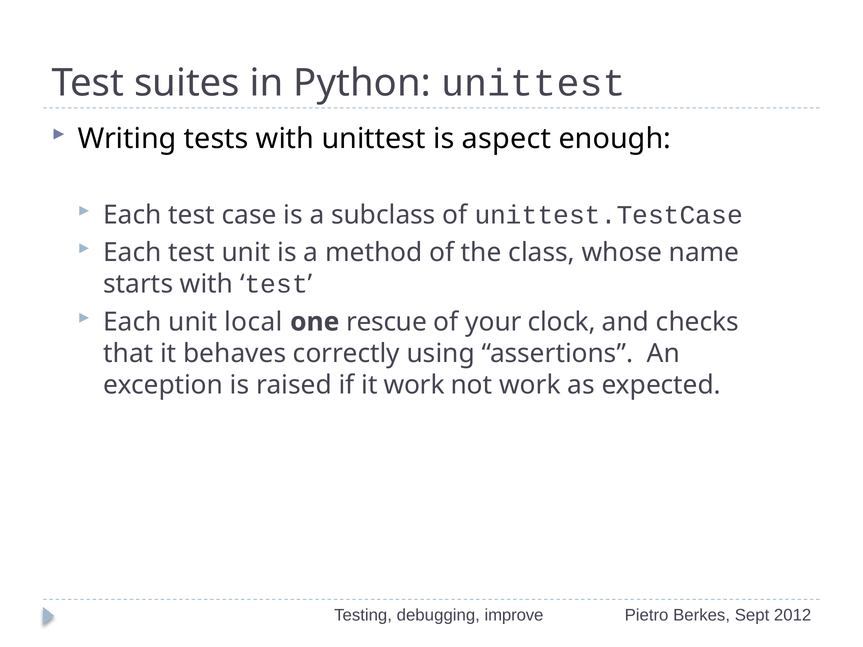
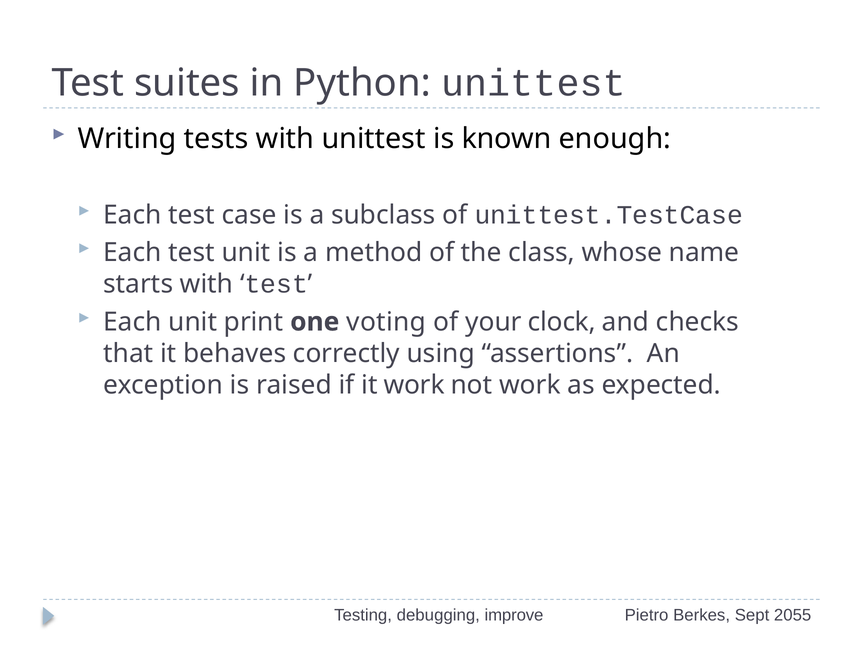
aspect: aspect -> known
local: local -> print
rescue: rescue -> voting
2012: 2012 -> 2055
